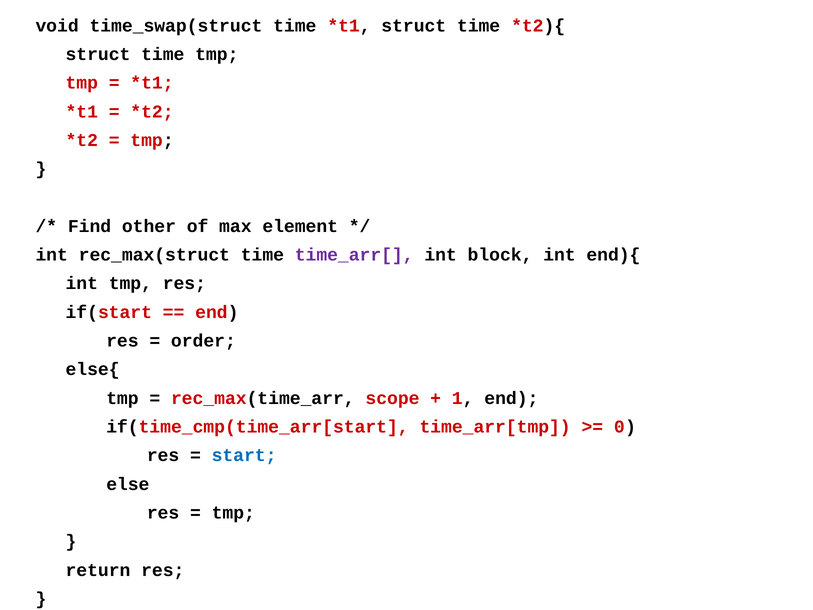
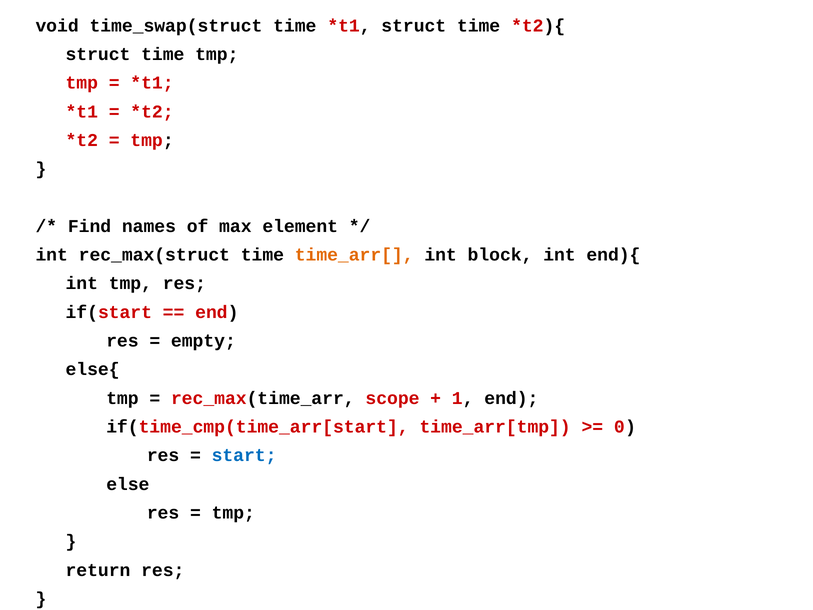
other: other -> names
time_arr[ colour: purple -> orange
order: order -> empty
